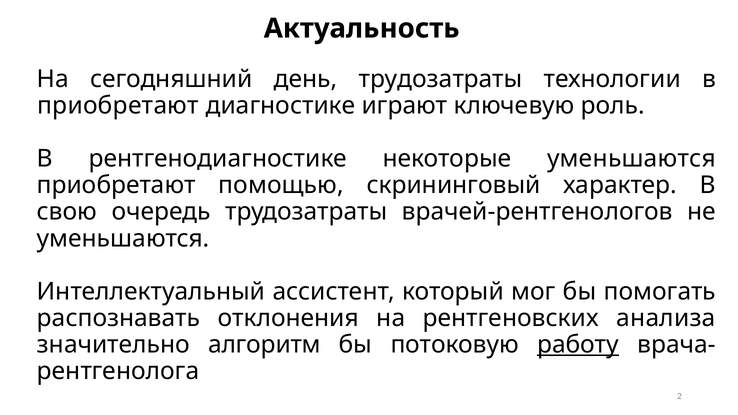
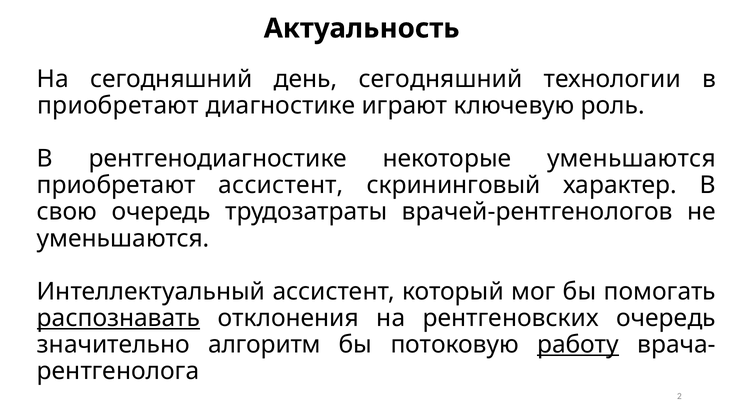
день трудозатраты: трудозатраты -> сегодняшний
приобретают помощью: помощью -> ассистент
распознавать underline: none -> present
рентгеновских анализа: анализа -> очередь
